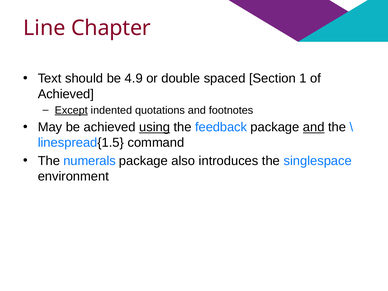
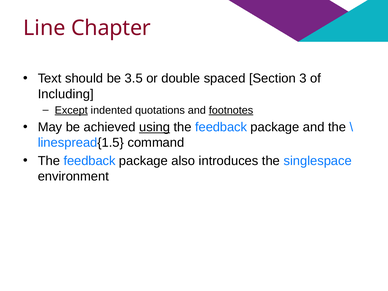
4.9: 4.9 -> 3.5
1: 1 -> 3
Achieved at (66, 94): Achieved -> Including
footnotes underline: none -> present
and at (314, 127) underline: present -> none
numerals at (90, 161): numerals -> feedback
